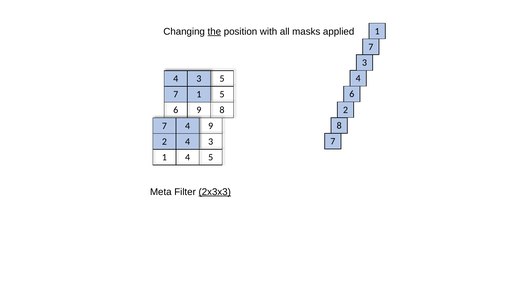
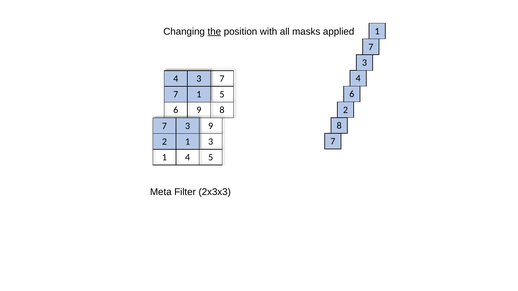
5 at (222, 79): 5 -> 7
7 4: 4 -> 3
2 4: 4 -> 1
2x3x3 underline: present -> none
